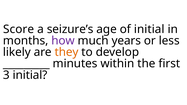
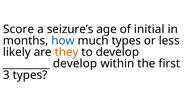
how colour: purple -> blue
much years: years -> types
minutes at (75, 64): minutes -> develop
3 initial: initial -> types
